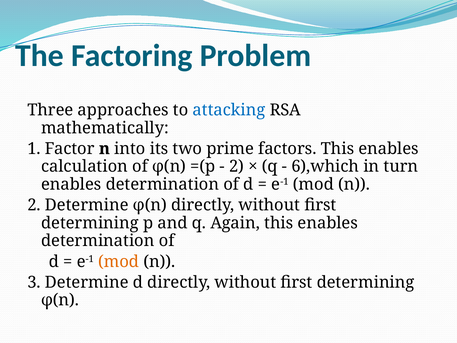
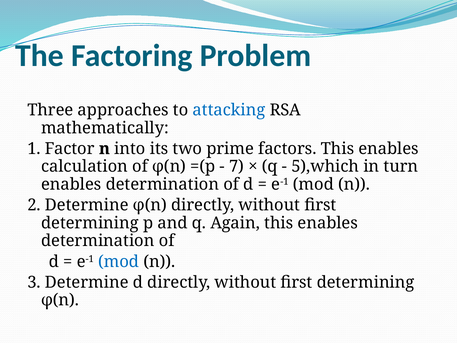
2 at (237, 166): 2 -> 7
6),which: 6),which -> 5),which
mod at (119, 261) colour: orange -> blue
